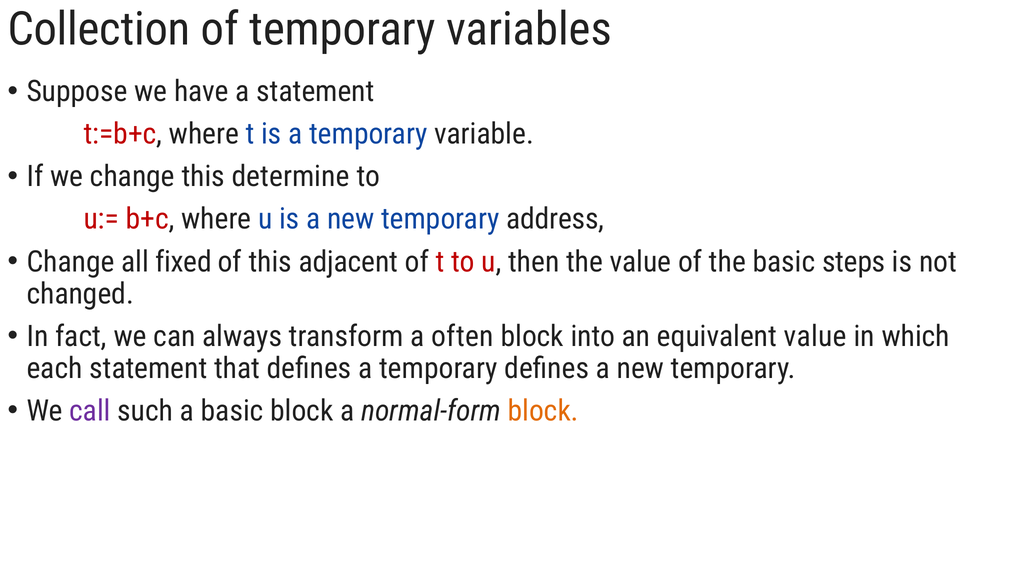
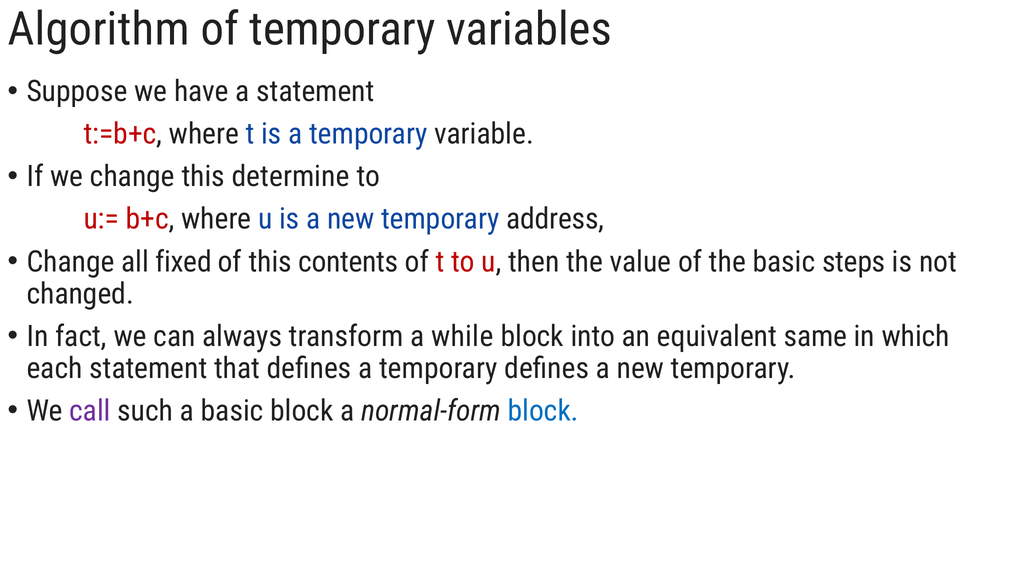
Collection: Collection -> Algorithm
adjacent: adjacent -> contents
often: often -> while
equivalent value: value -> same
block at (543, 411) colour: orange -> blue
